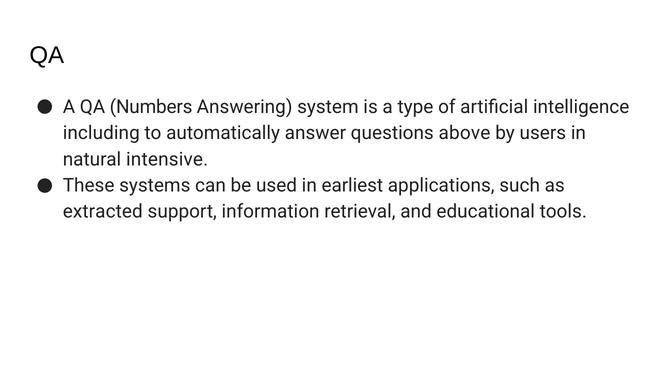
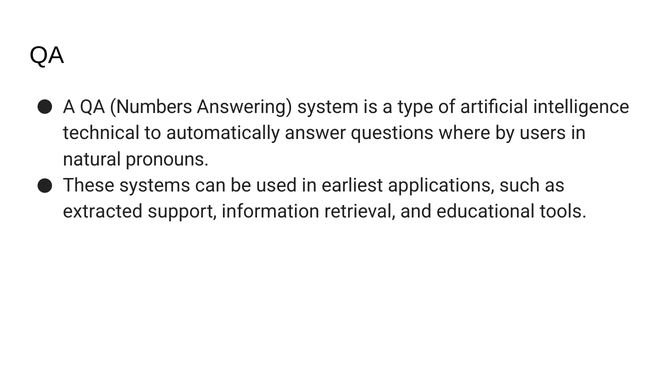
including: including -> technical
above: above -> where
intensive: intensive -> pronouns
